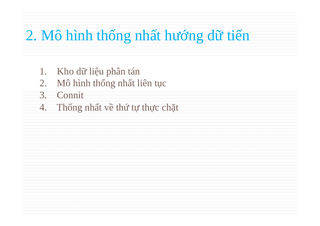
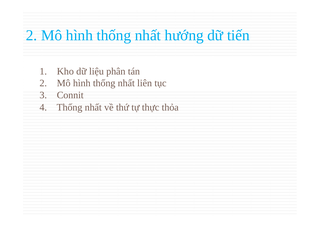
chặt: chặt -> thỏa
